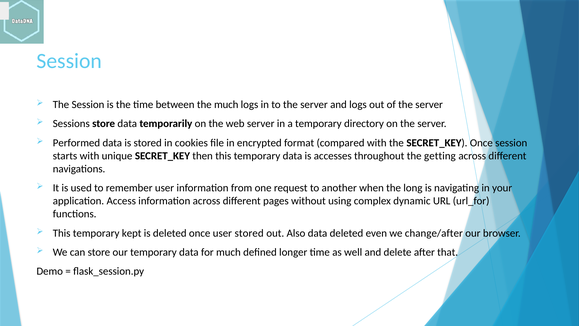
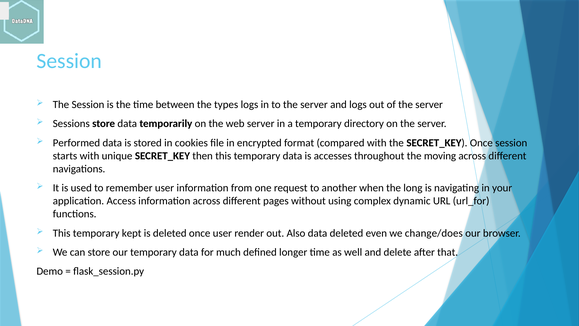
the much: much -> types
getting: getting -> moving
user stored: stored -> render
change/after: change/after -> change/does
